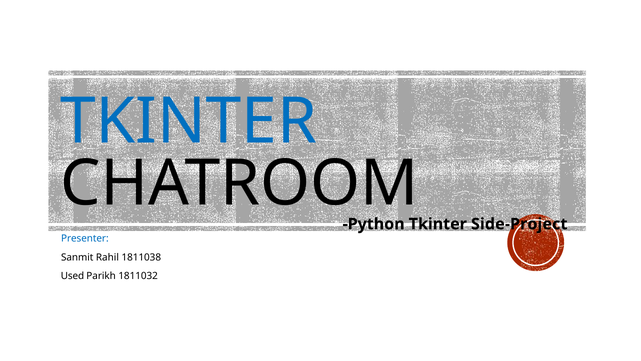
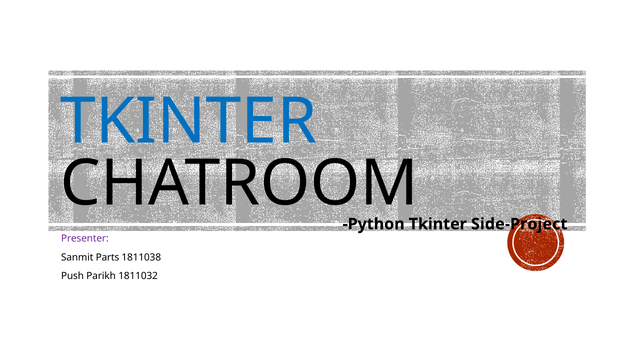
Presenter colour: blue -> purple
Rahil: Rahil -> Parts
Used: Used -> Push
